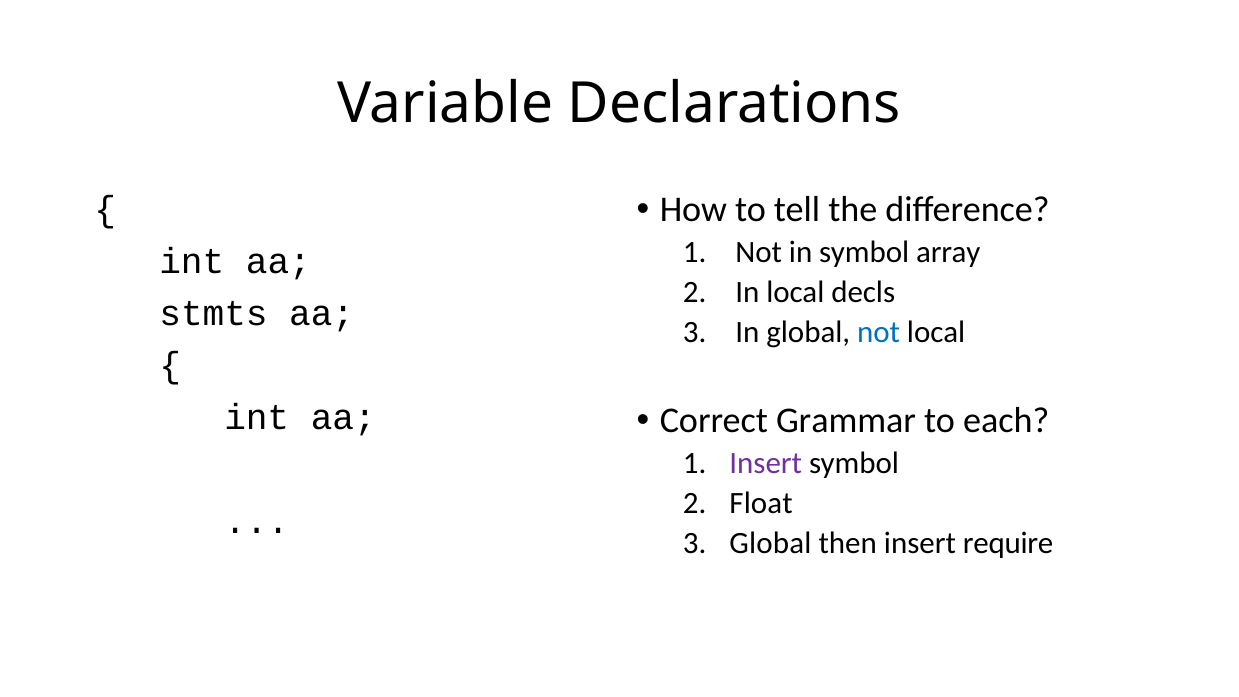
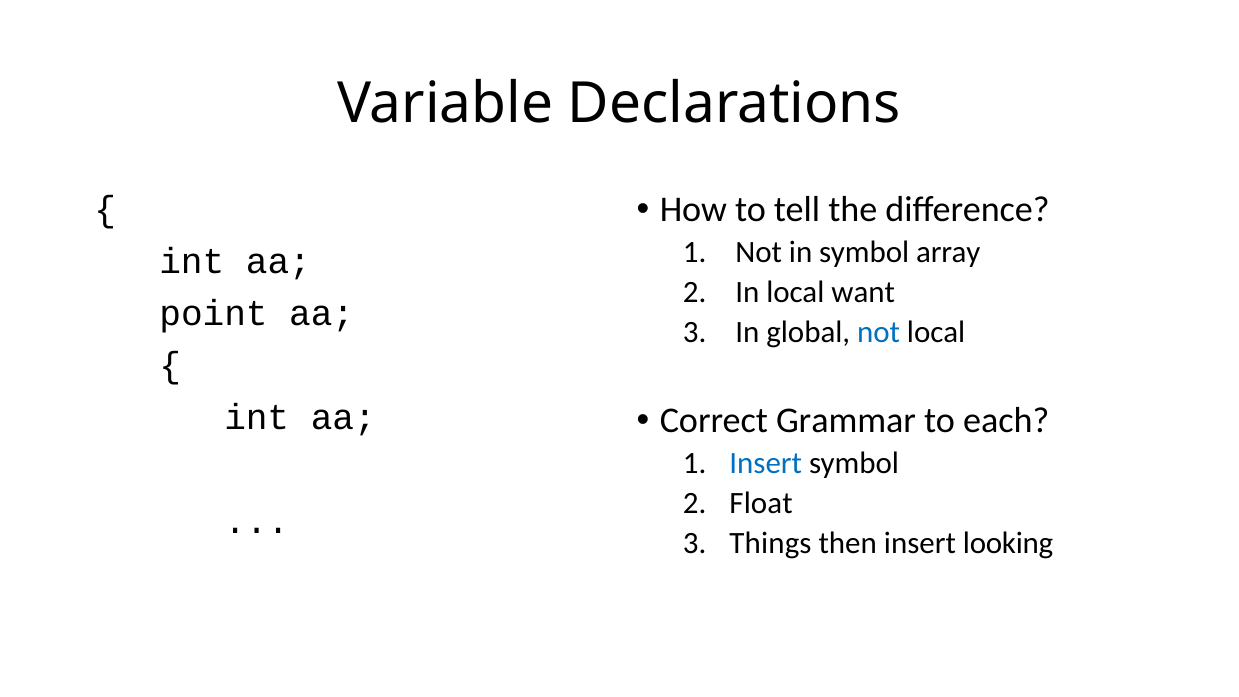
decls: decls -> want
stmts: stmts -> point
Insert at (766, 464) colour: purple -> blue
Global at (771, 543): Global -> Things
require: require -> looking
